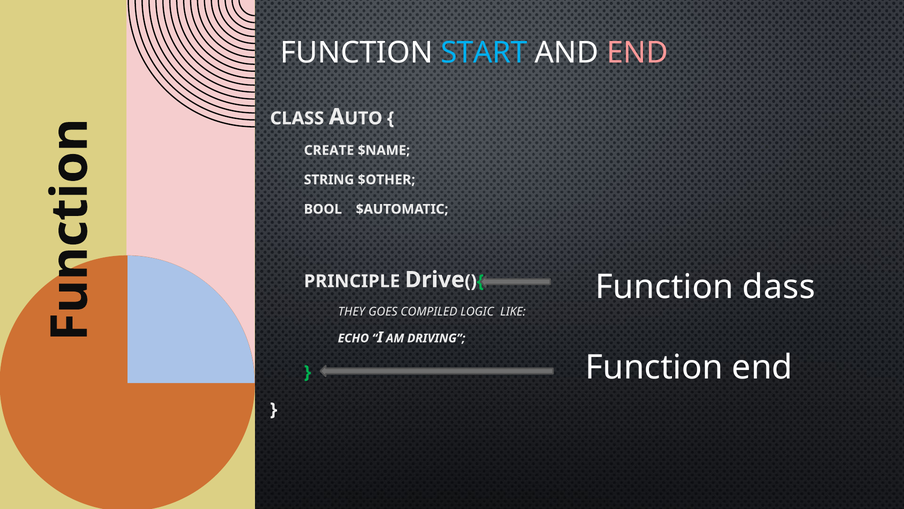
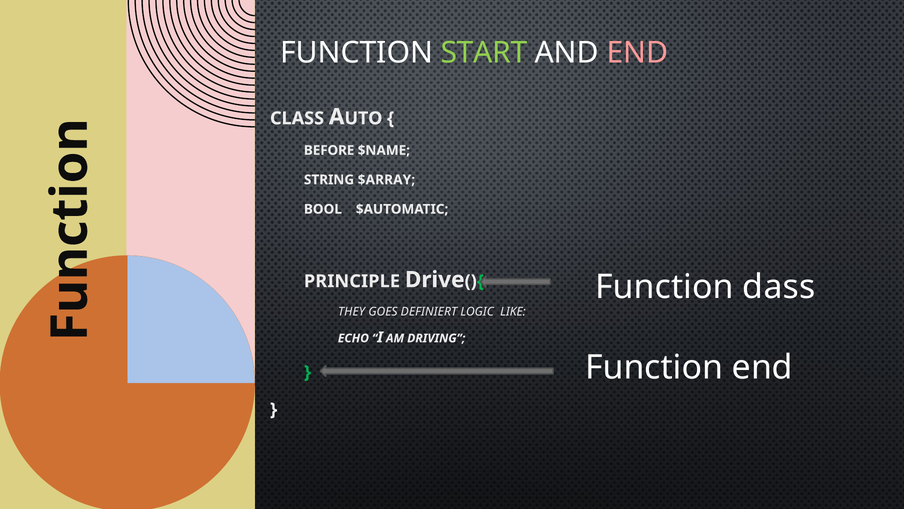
START colour: light blue -> light green
CREATE: CREATE -> BEFORE
$OTHER: $OTHER -> $ARRAY
COMPILED: COMPILED -> DEFINIERT
